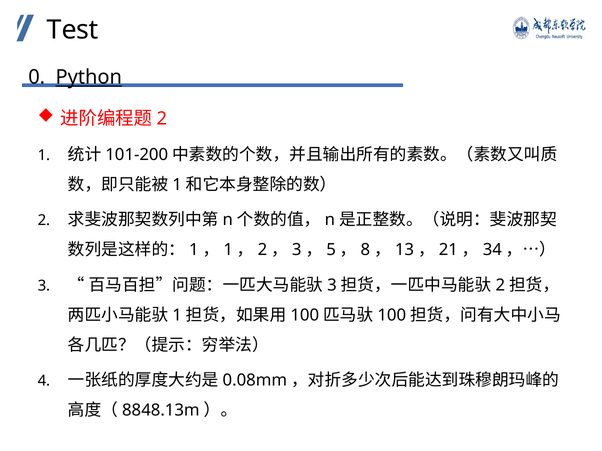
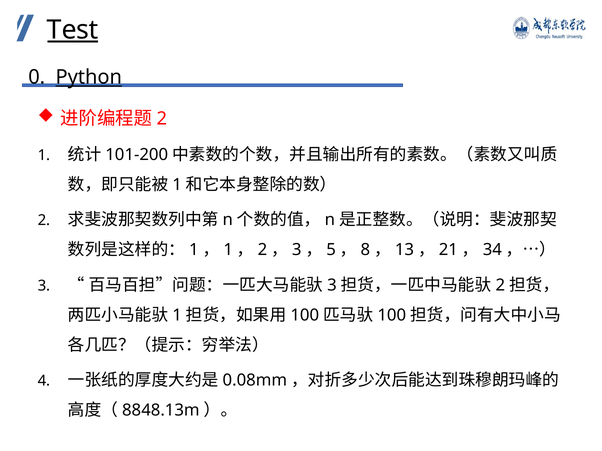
Test underline: none -> present
